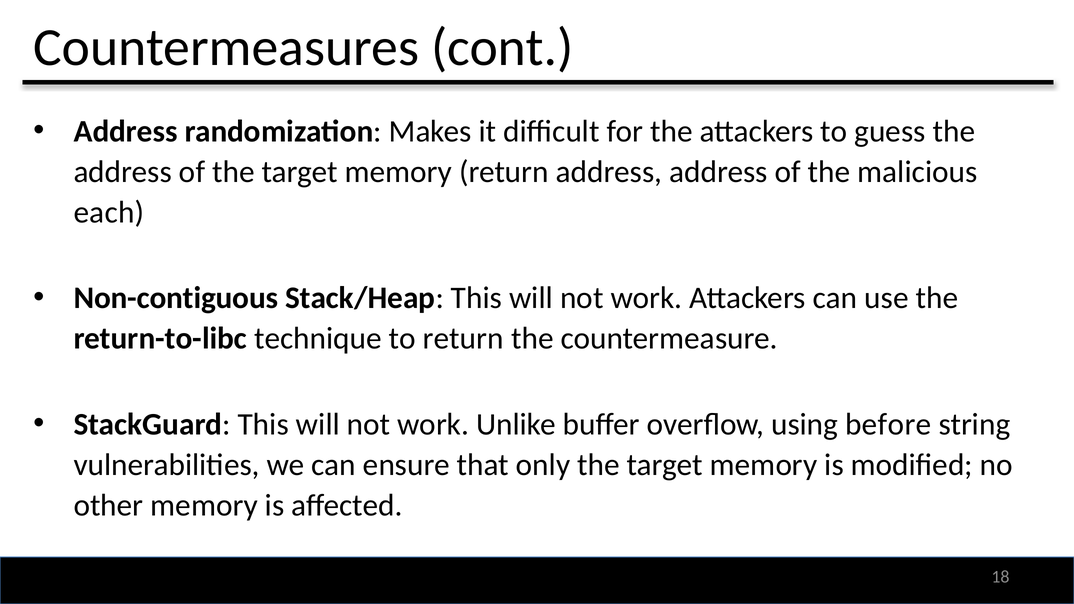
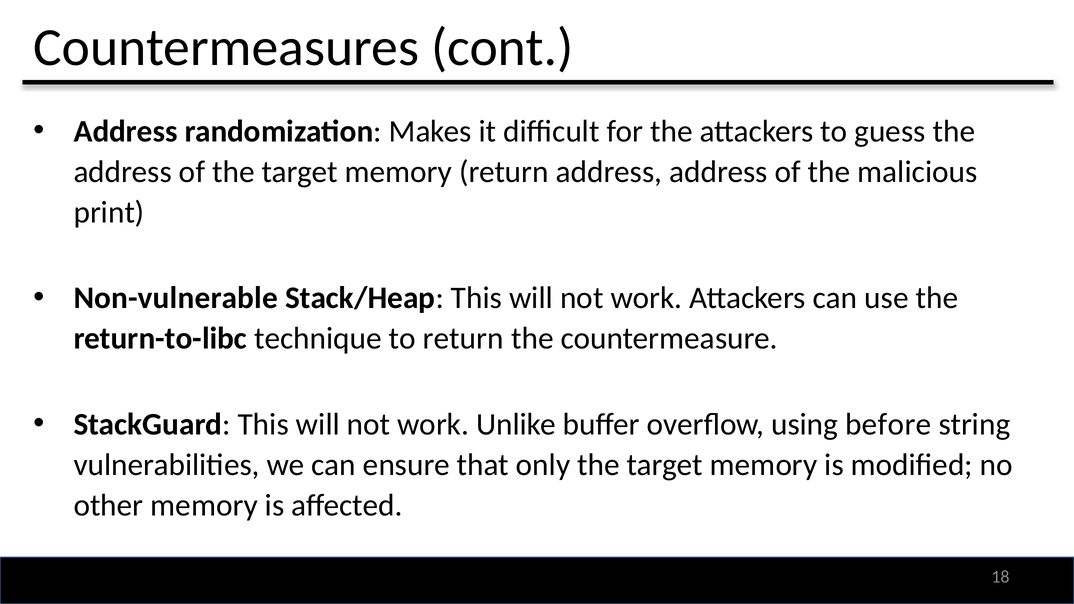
each: each -> print
Non-contiguous: Non-contiguous -> Non-vulnerable
